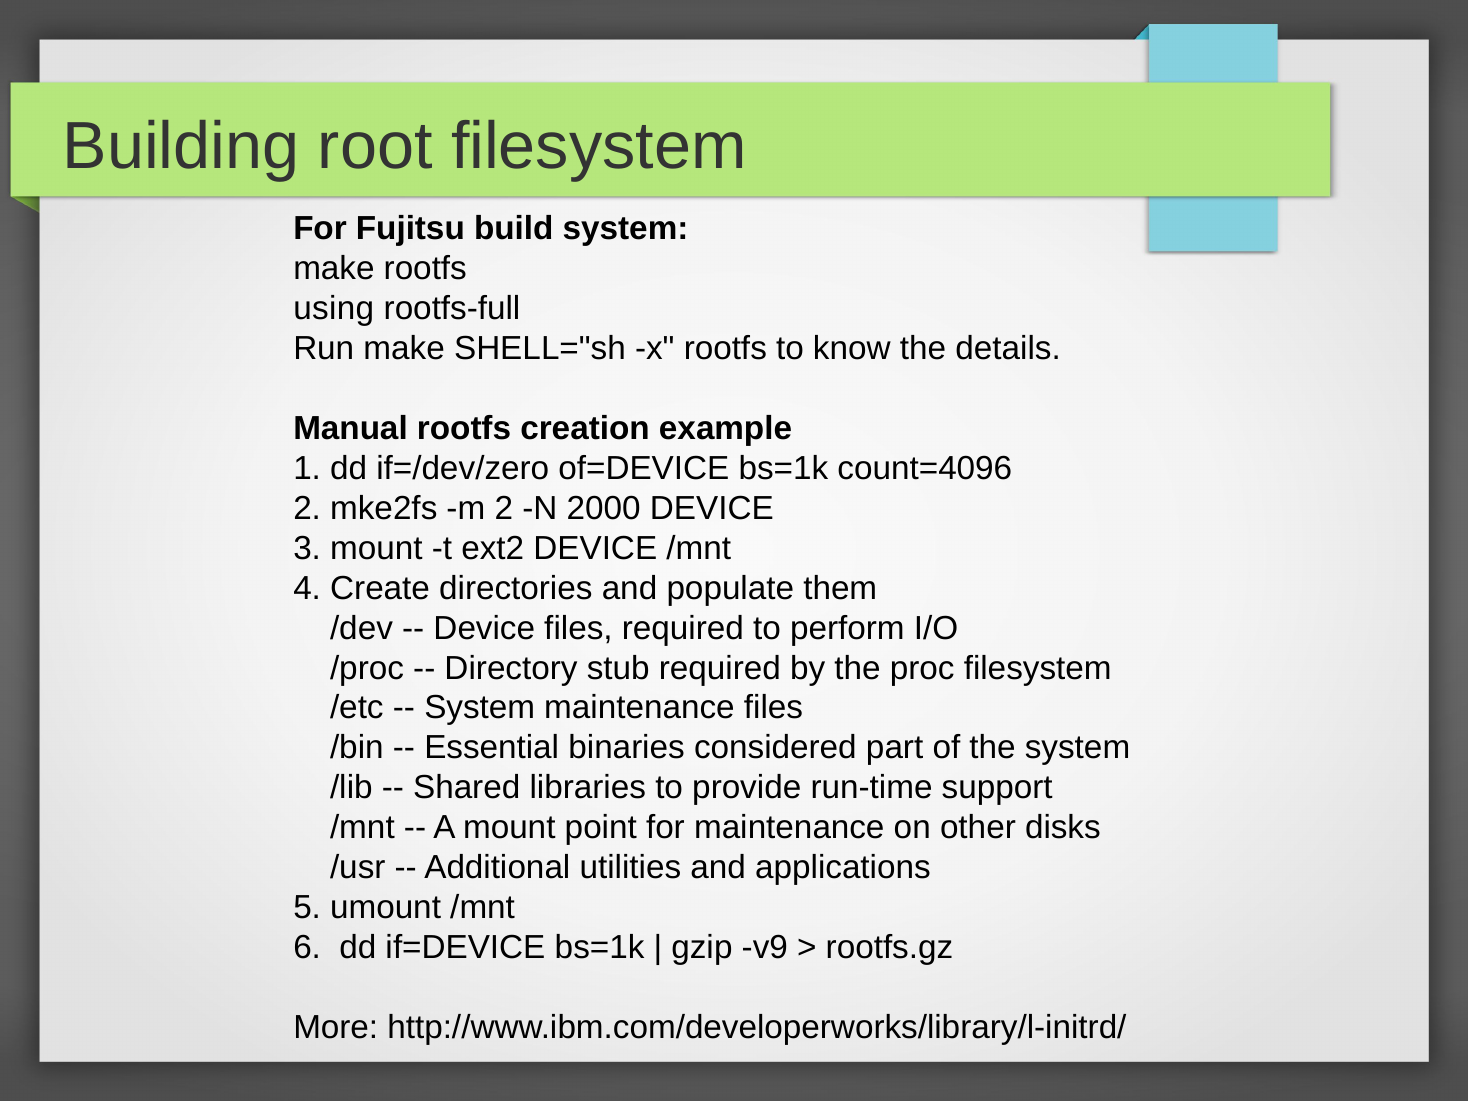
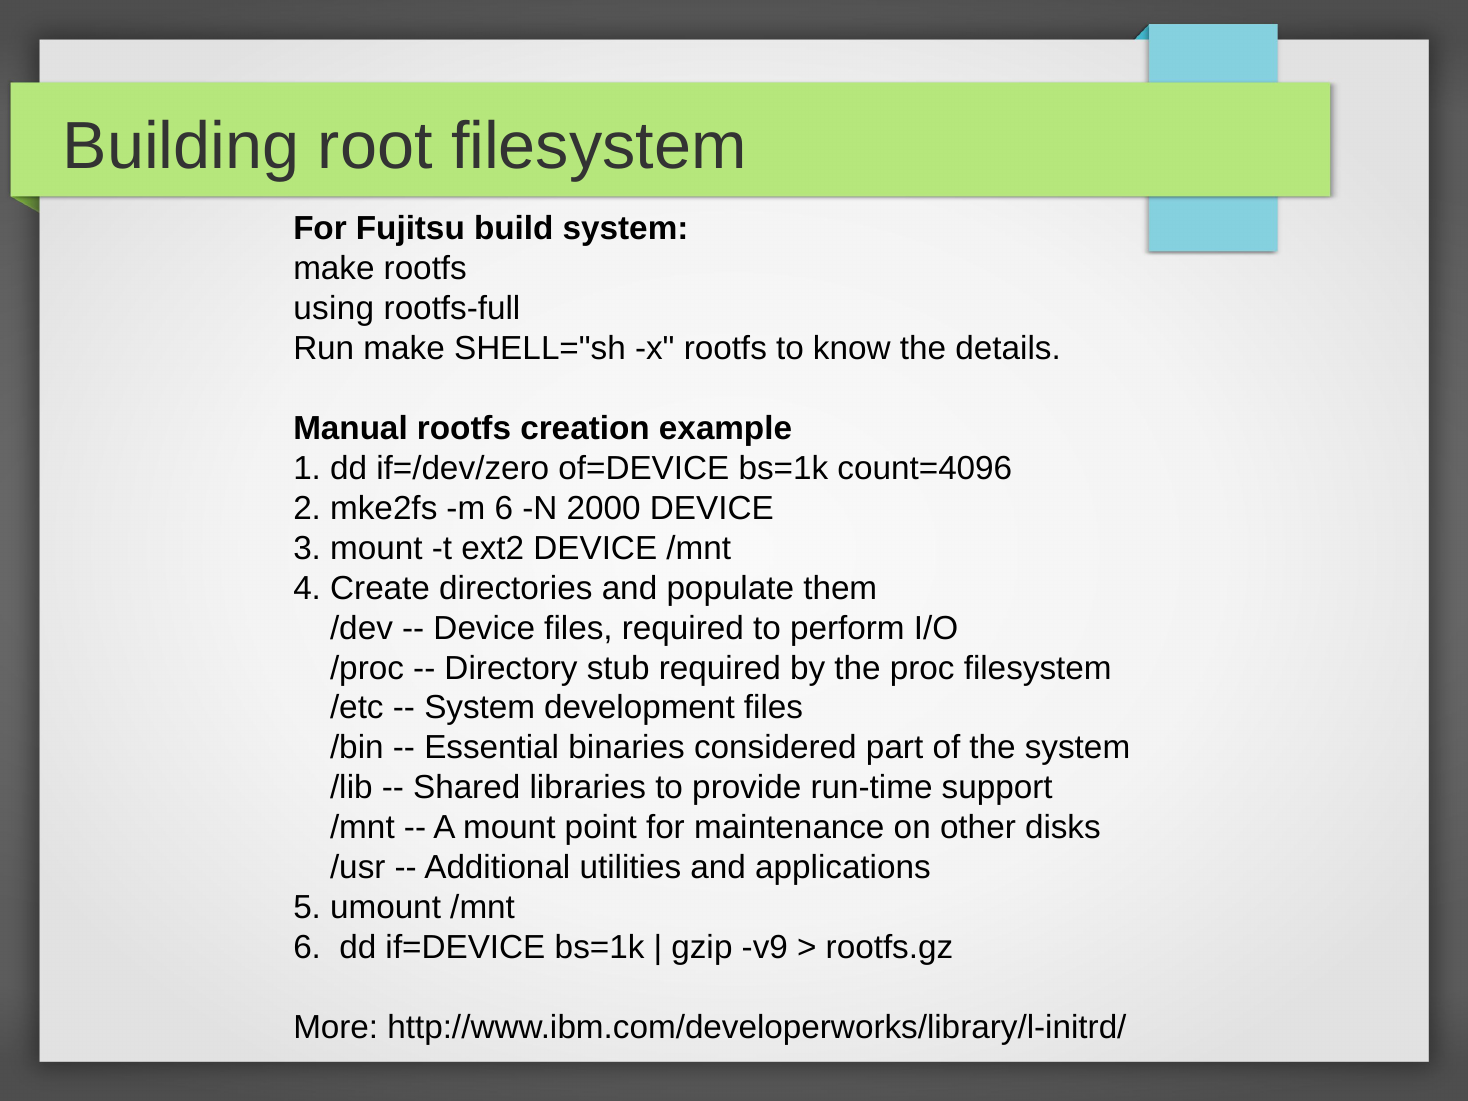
m 2: 2 -> 6
System maintenance: maintenance -> development
